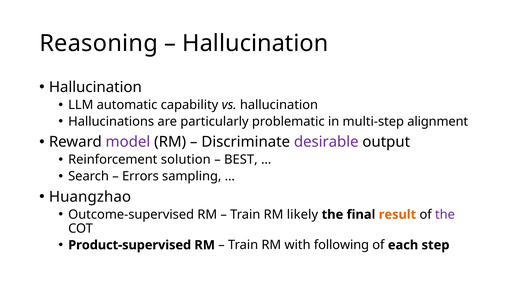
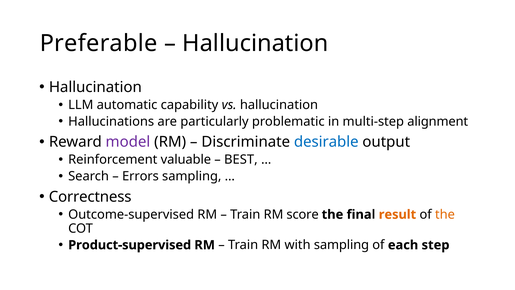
Reasoning: Reasoning -> Preferable
desirable colour: purple -> blue
solution: solution -> valuable
Huangzhao: Huangzhao -> Correctness
likely: likely -> score
the at (445, 214) colour: purple -> orange
with following: following -> sampling
